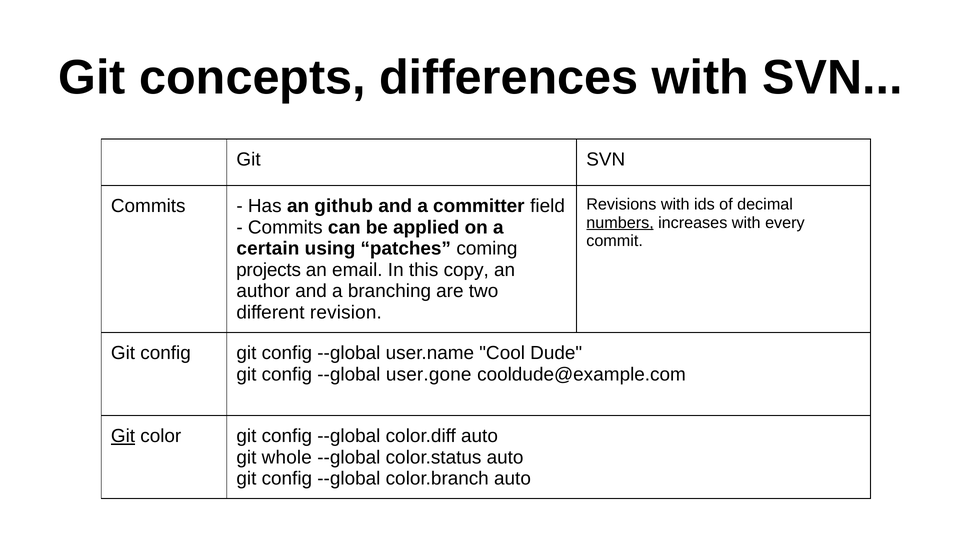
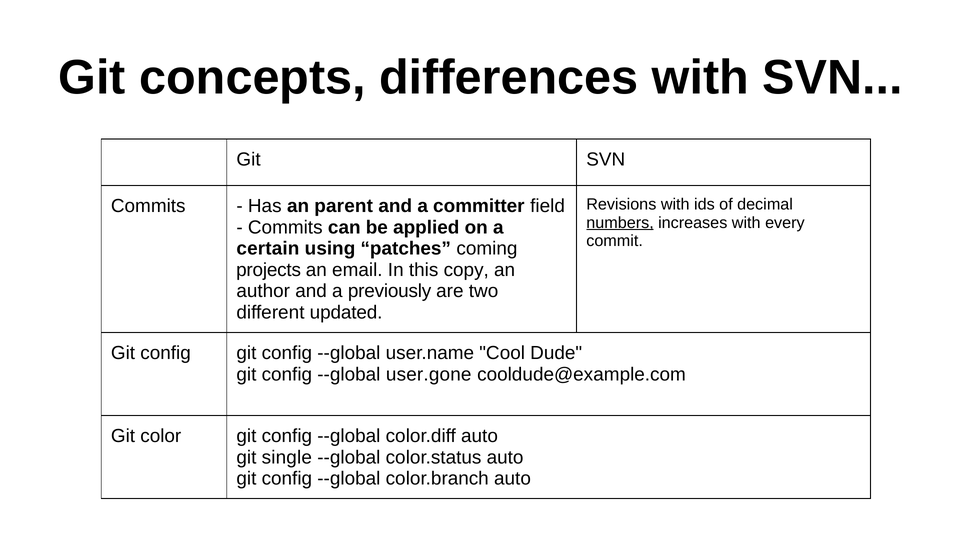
github: github -> parent
branching: branching -> previously
revision: revision -> updated
Git at (123, 436) underline: present -> none
whole: whole -> single
